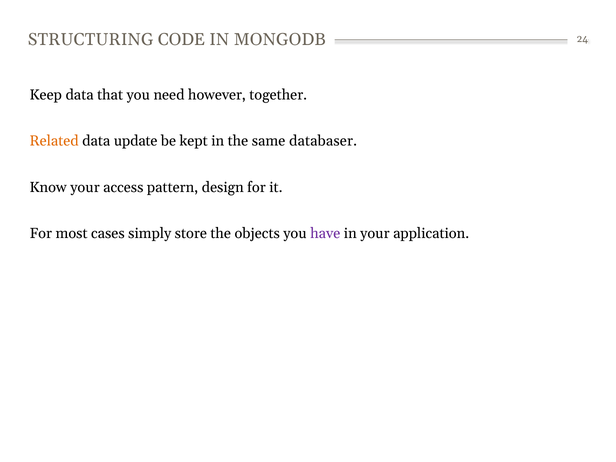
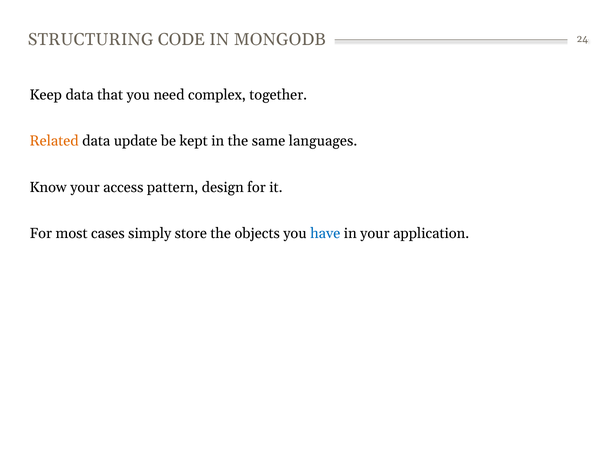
however: however -> complex
databaser: databaser -> languages
have colour: purple -> blue
